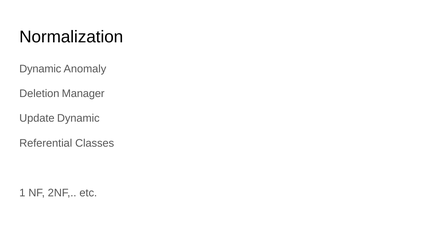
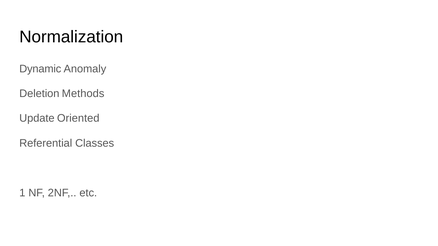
Manager: Manager -> Methods
Update Dynamic: Dynamic -> Oriented
